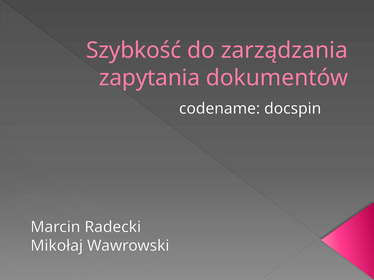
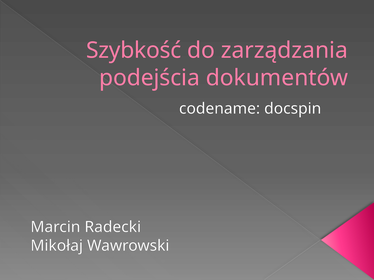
zapytania: zapytania -> podejścia
